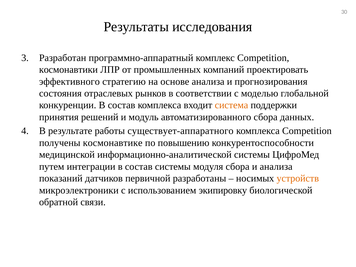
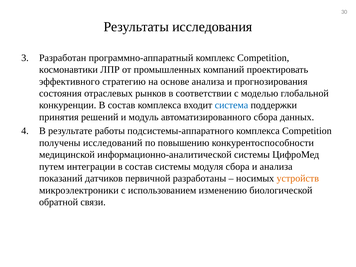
система colour: orange -> blue
существует-аппаратного: существует-аппаратного -> подсистемы-аппаратного
космонавтике: космонавтике -> исследований
экипировку: экипировку -> изменению
